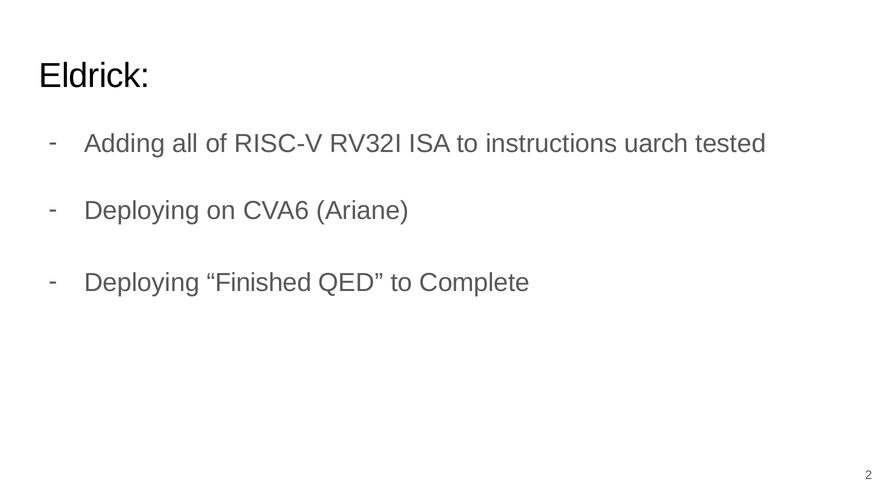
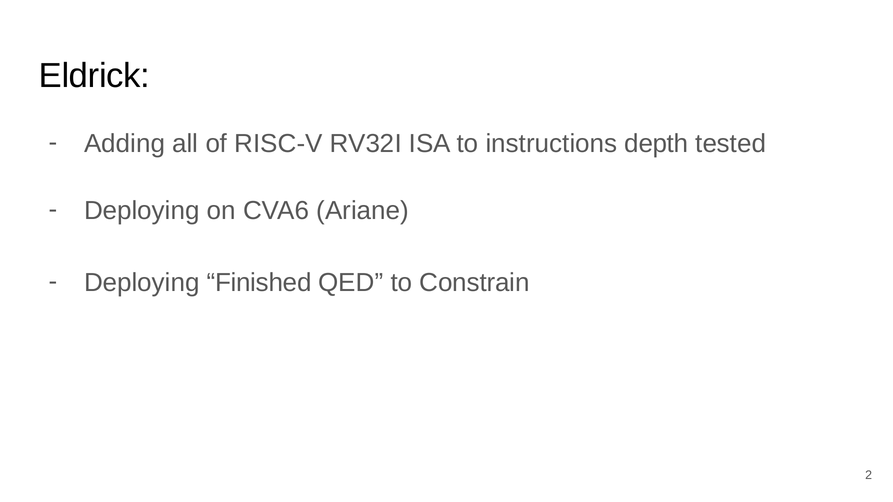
uarch: uarch -> depth
Complete: Complete -> Constrain
